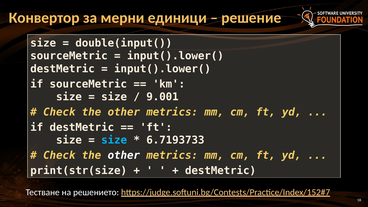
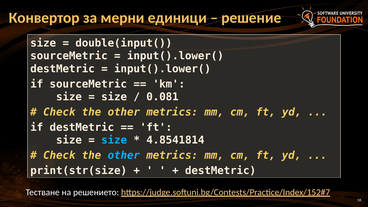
9.001: 9.001 -> 0.081
6.7193733: 6.7193733 -> 4.8541814
other at (124, 155) colour: white -> light blue
